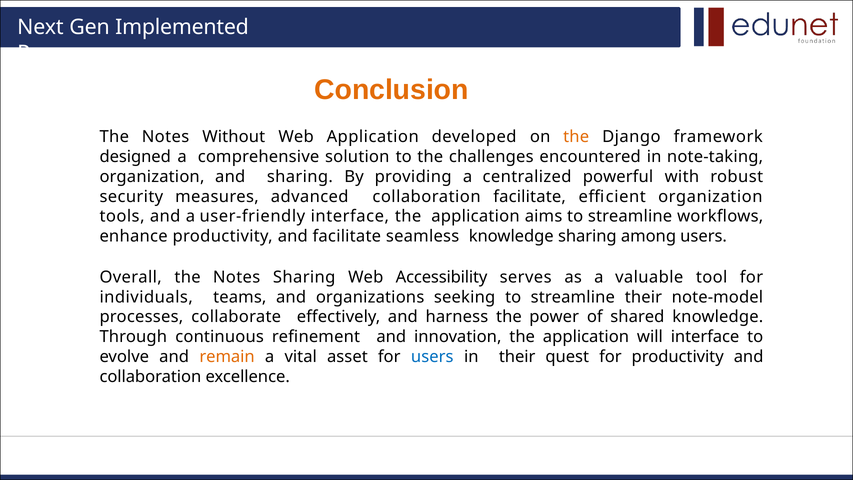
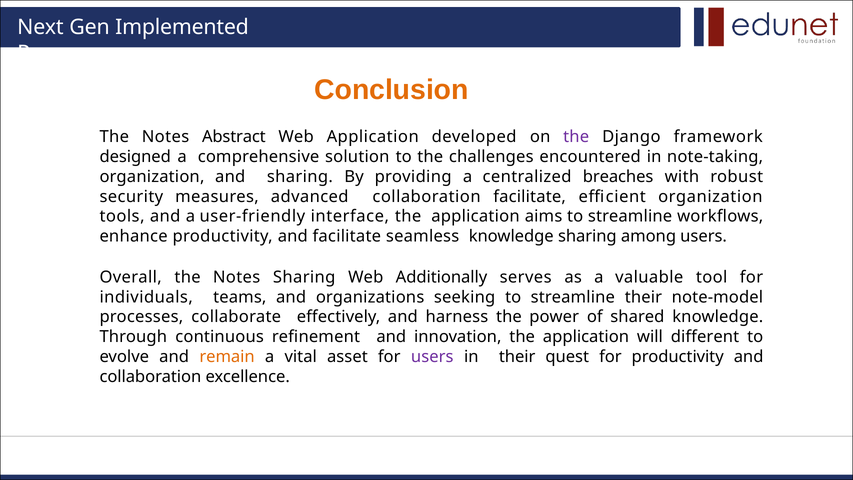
Without: Without -> Abstract
the at (576, 137) colour: orange -> purple
powerful: powerful -> breaches
Accessibility: Accessibility -> Additionally
will interface: interface -> different
users at (432, 357) colour: blue -> purple
